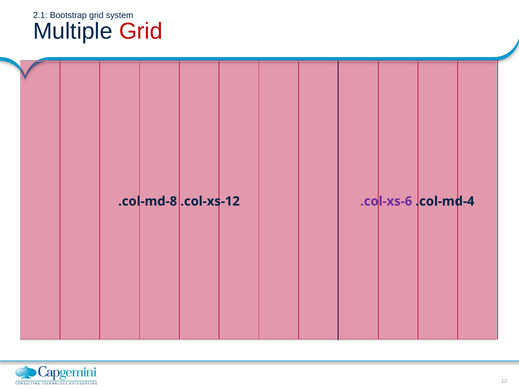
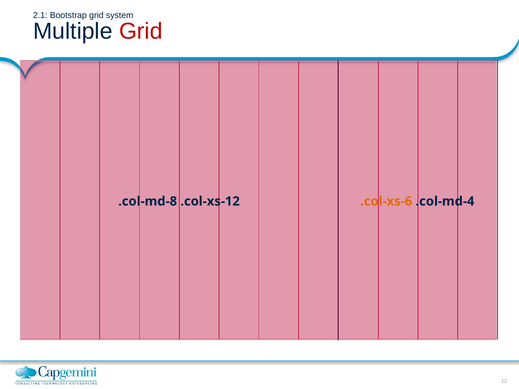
.col-xs-6 colour: purple -> orange
